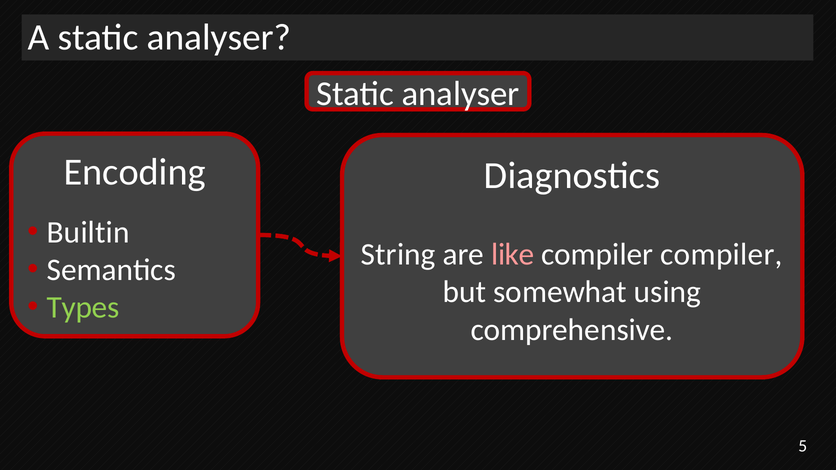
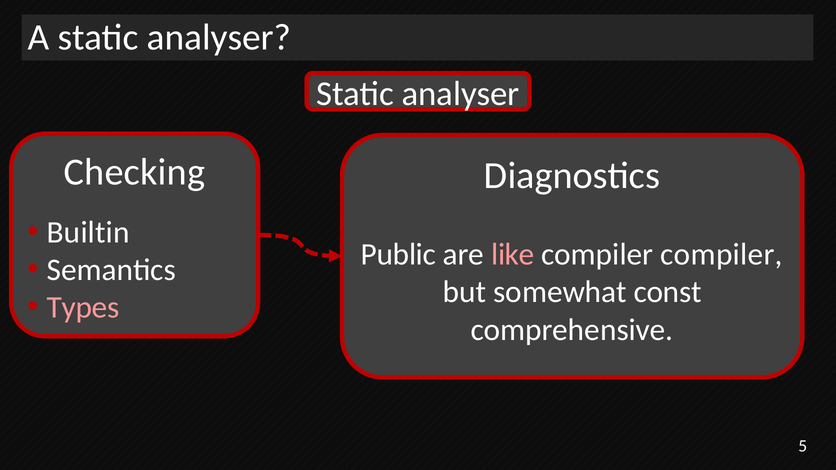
Encoding: Encoding -> Checking
String: String -> Public
using: using -> const
Types colour: light green -> pink
